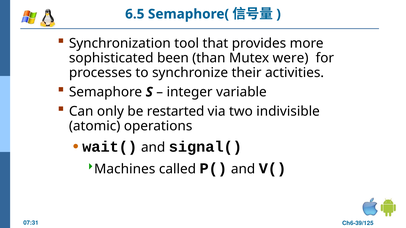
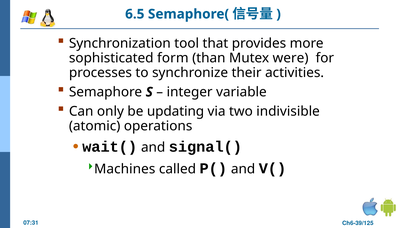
been: been -> form
restarted: restarted -> updating
